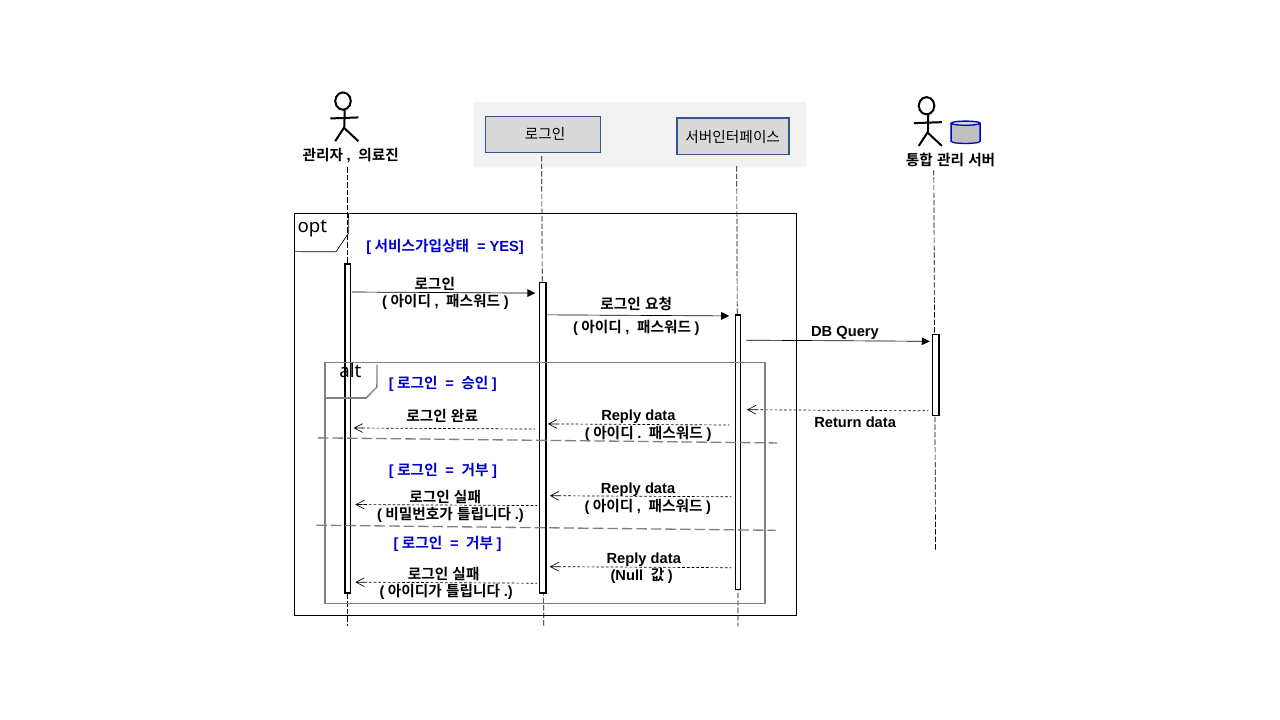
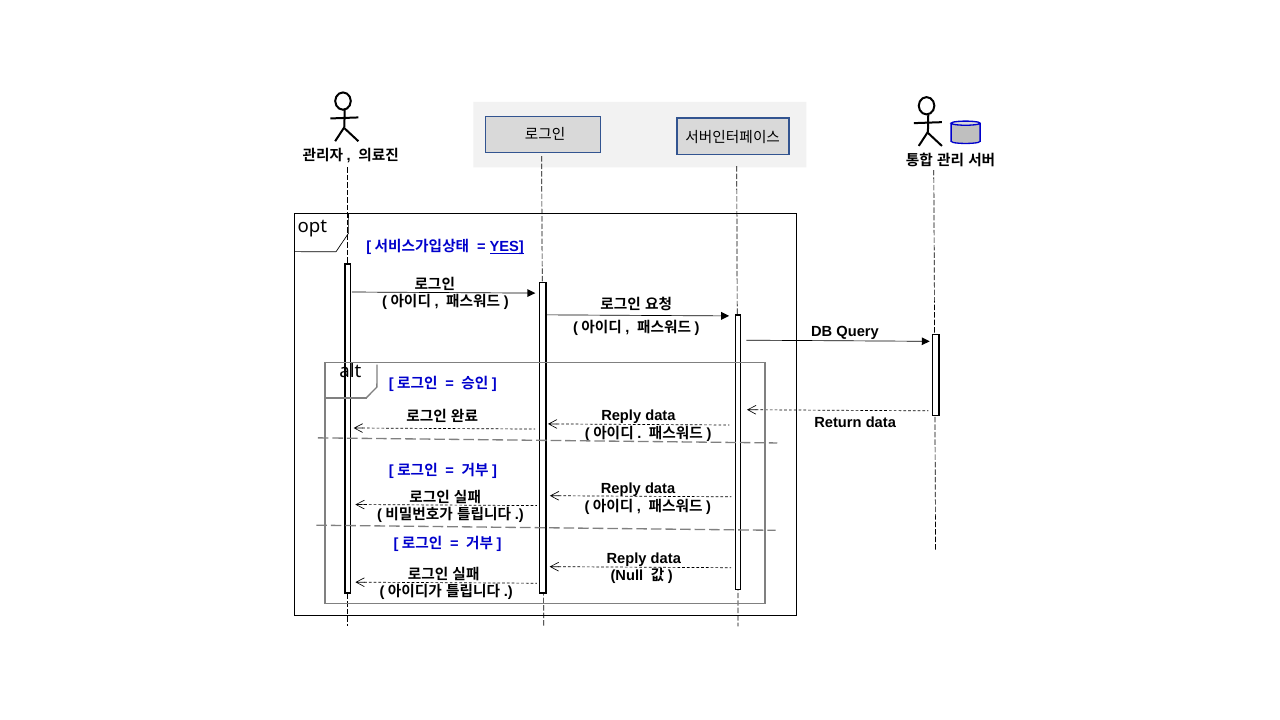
YES underline: none -> present
